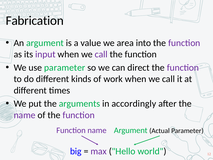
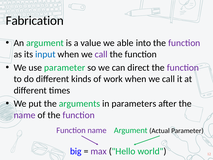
area: area -> able
input colour: purple -> blue
accordingly: accordingly -> parameters
